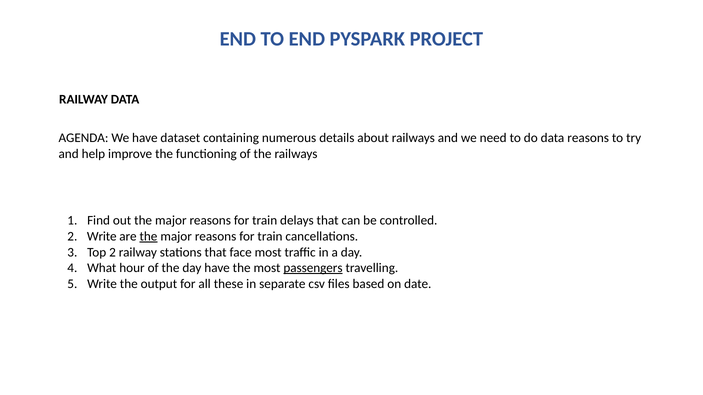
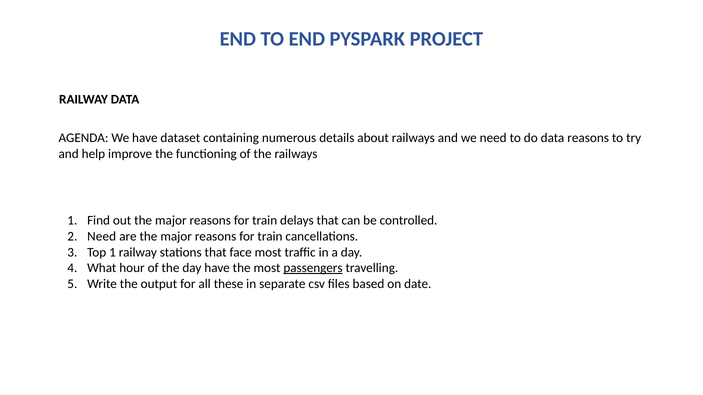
Write at (102, 237): Write -> Need
the at (148, 237) underline: present -> none
Top 2: 2 -> 1
